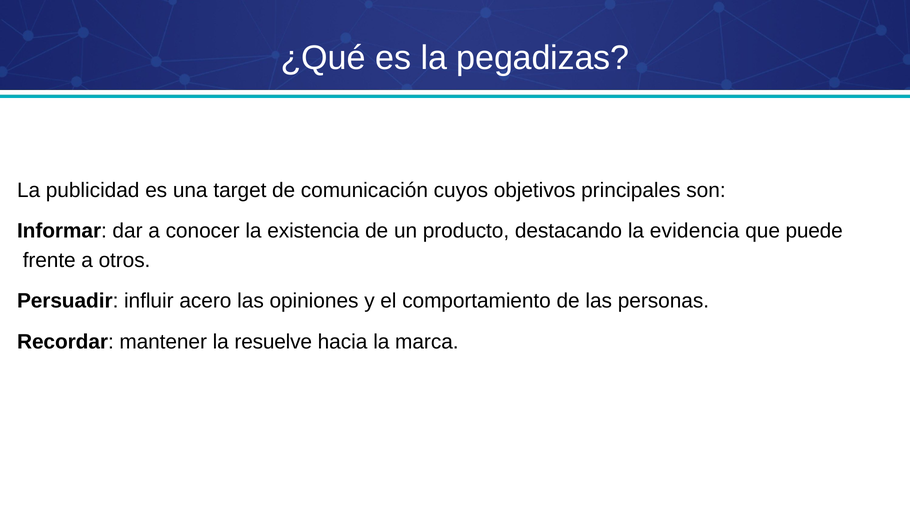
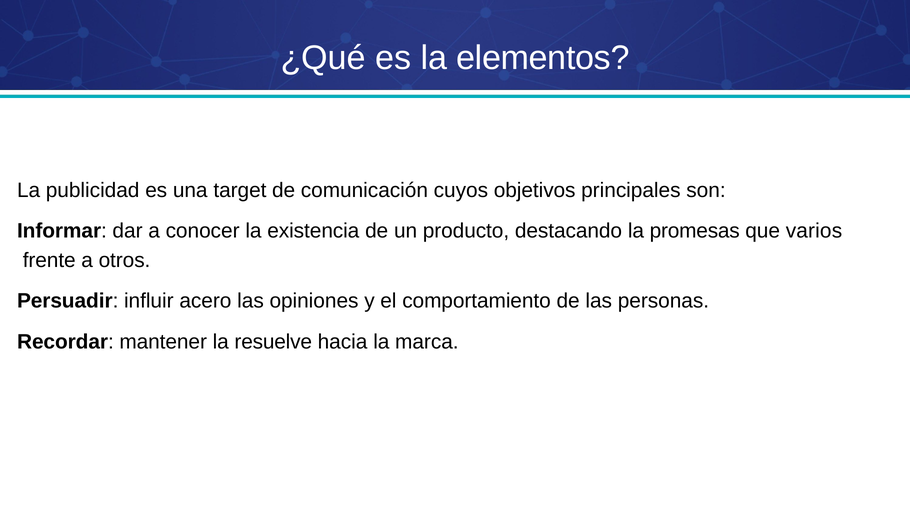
pegadizas: pegadizas -> elementos
evidencia: evidencia -> promesas
puede: puede -> varios
